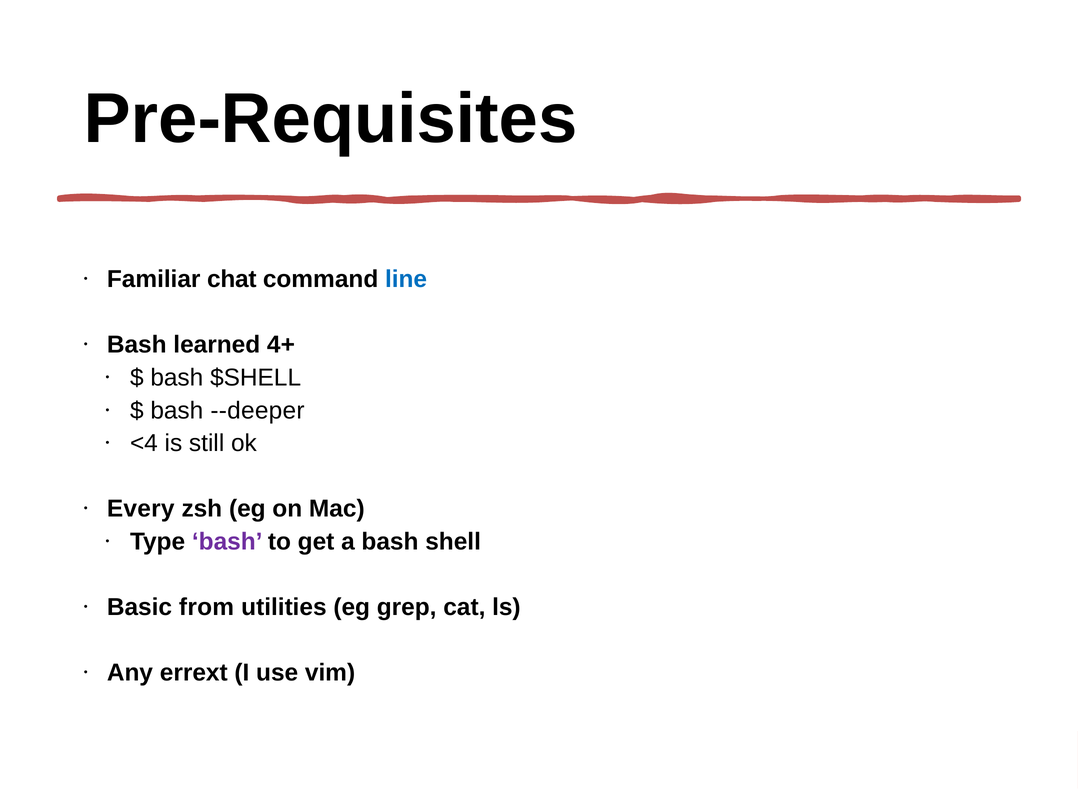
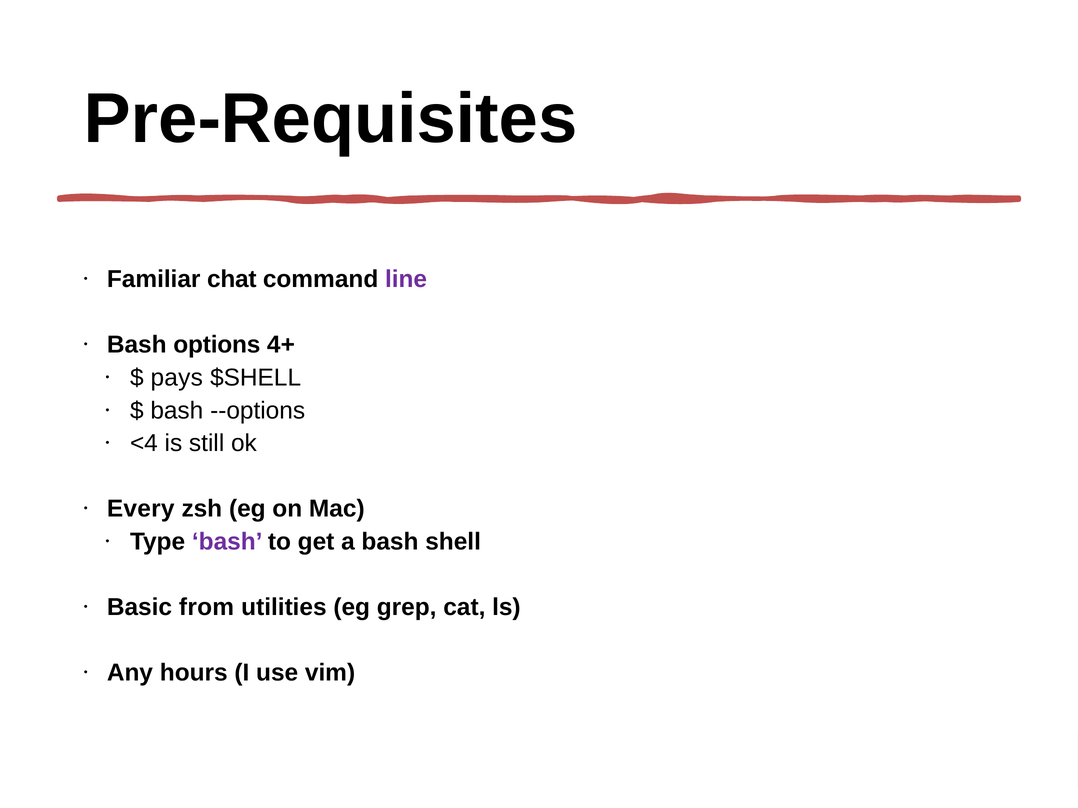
line colour: blue -> purple
learned: learned -> options
bash at (177, 378): bash -> pays
--deeper: --deeper -> --options
errext: errext -> hours
